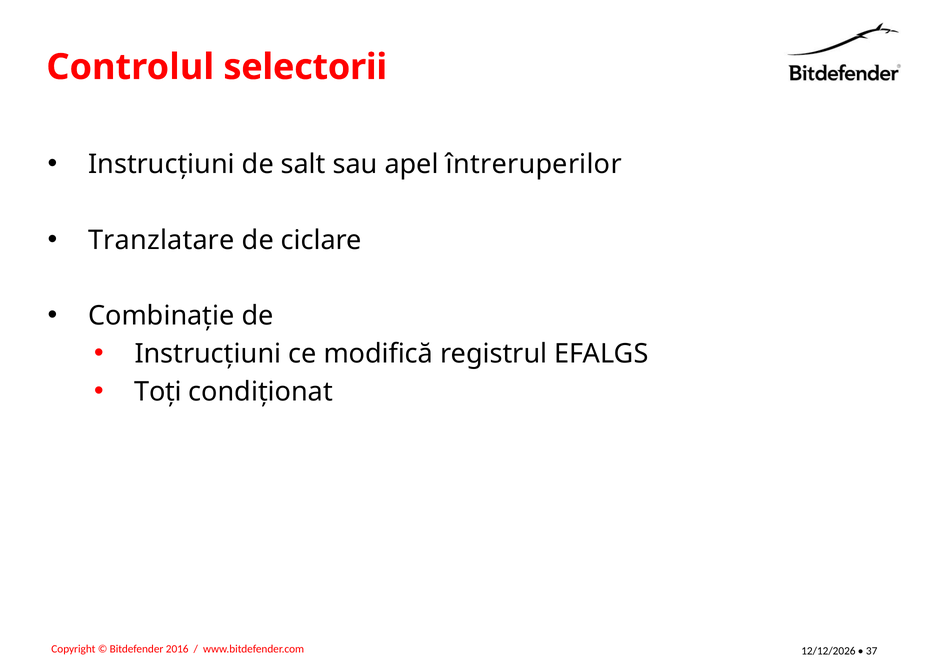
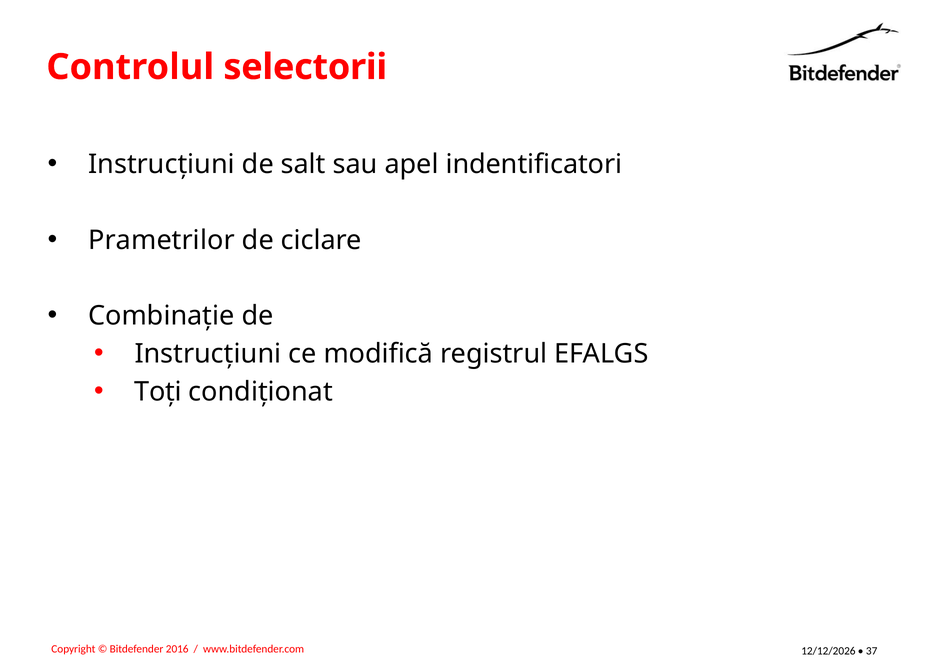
întreruperilor: întreruperilor -> indentificatori
Tranzlatare: Tranzlatare -> Prametrilor
